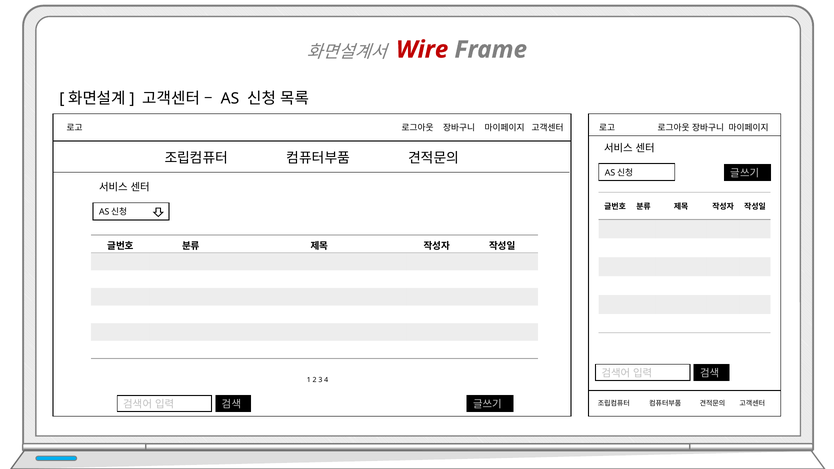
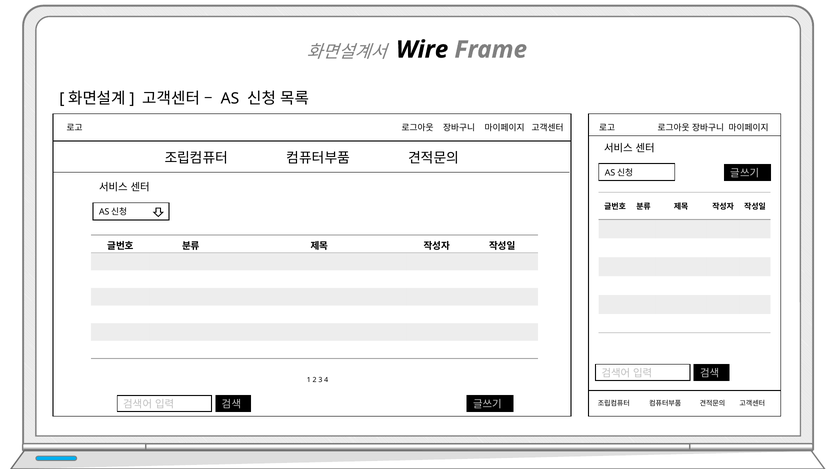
Wire colour: red -> black
